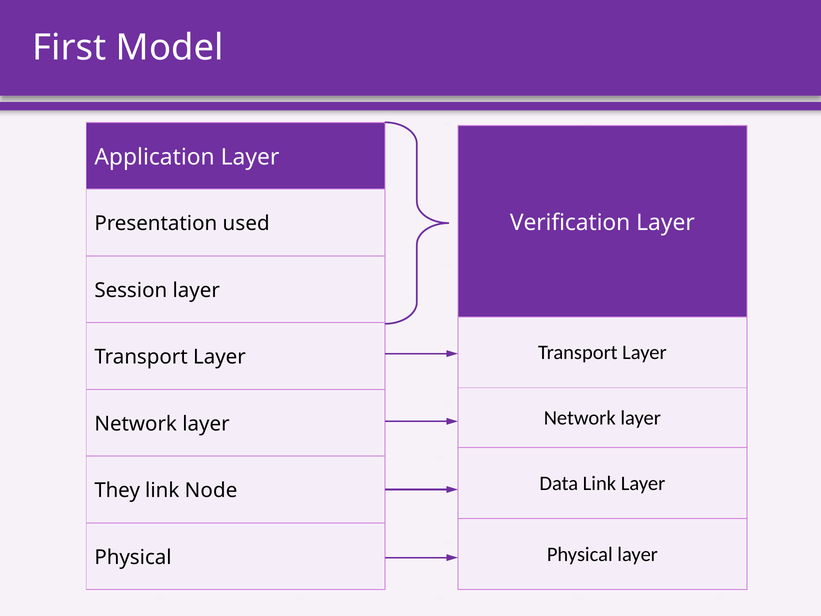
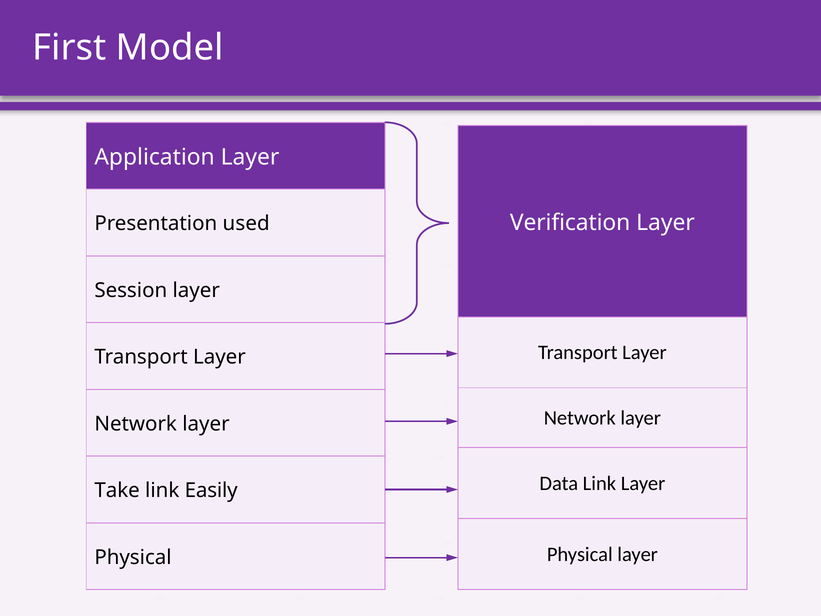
They: They -> Take
Node: Node -> Easily
